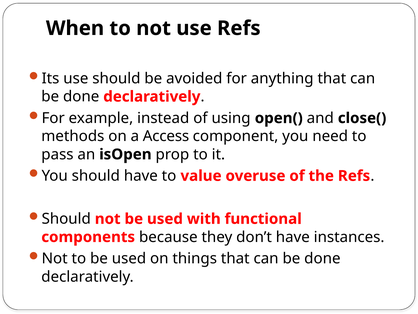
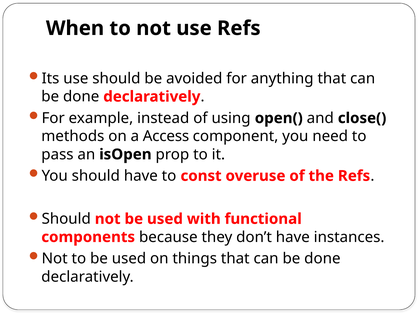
value: value -> const
